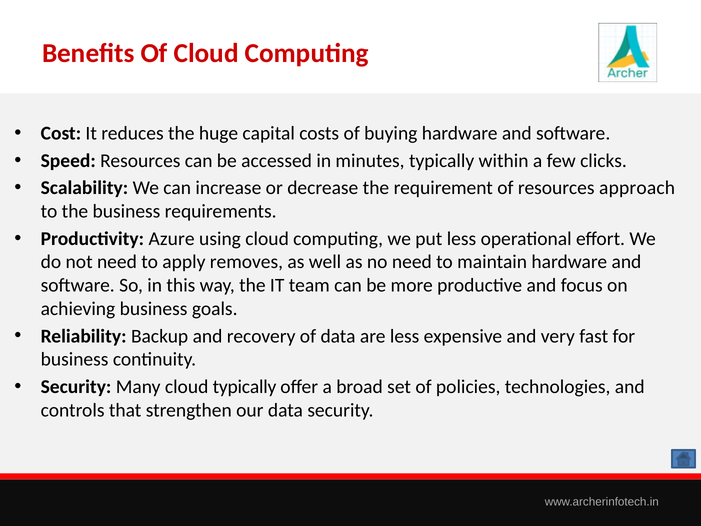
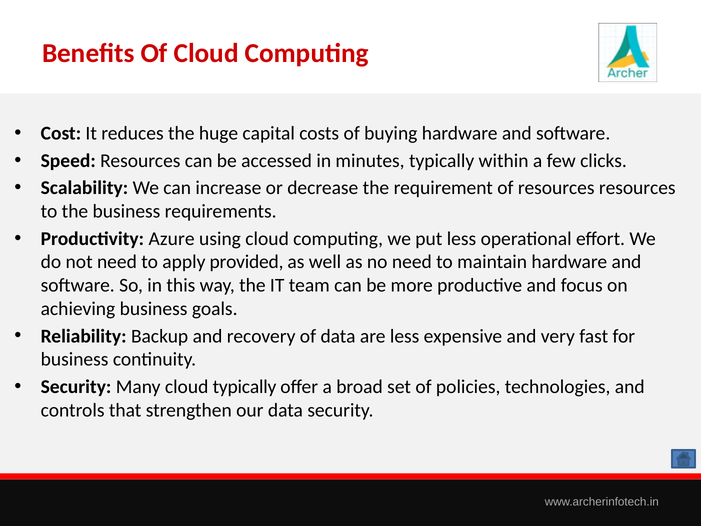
resources approach: approach -> resources
removes: removes -> provided
